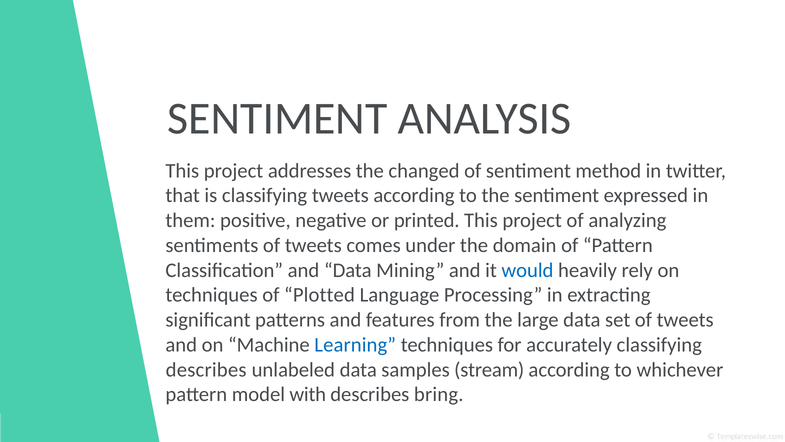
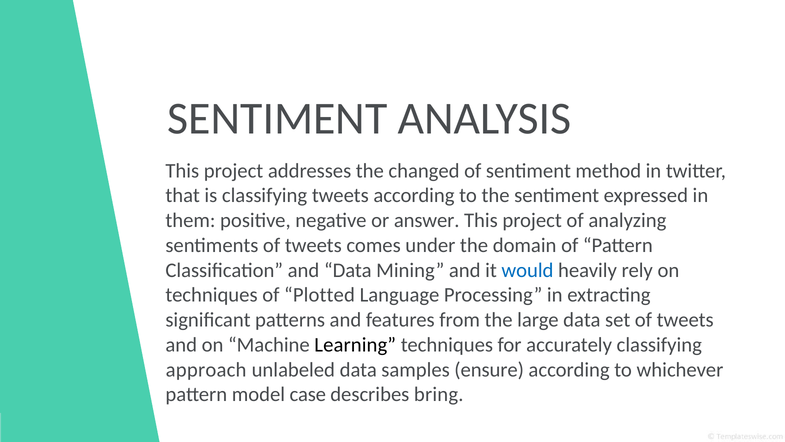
printed: printed -> answer
Learning colour: blue -> black
describes at (206, 369): describes -> approach
stream: stream -> ensure
with: with -> case
